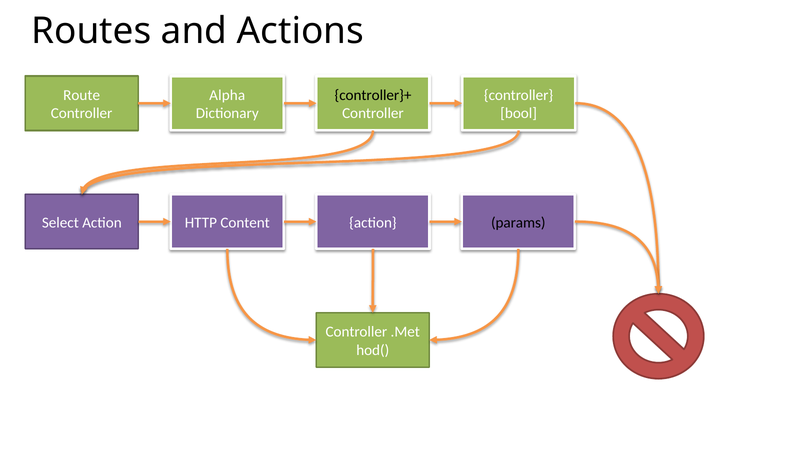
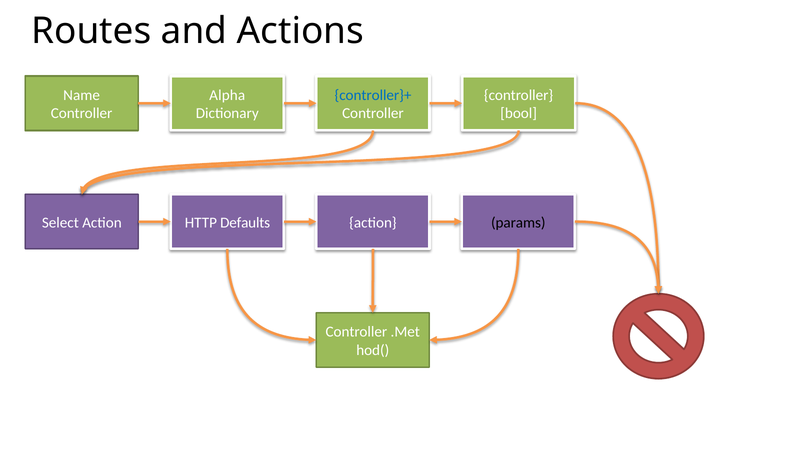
Route: Route -> Name
controller}+ colour: black -> blue
Content: Content -> Defaults
